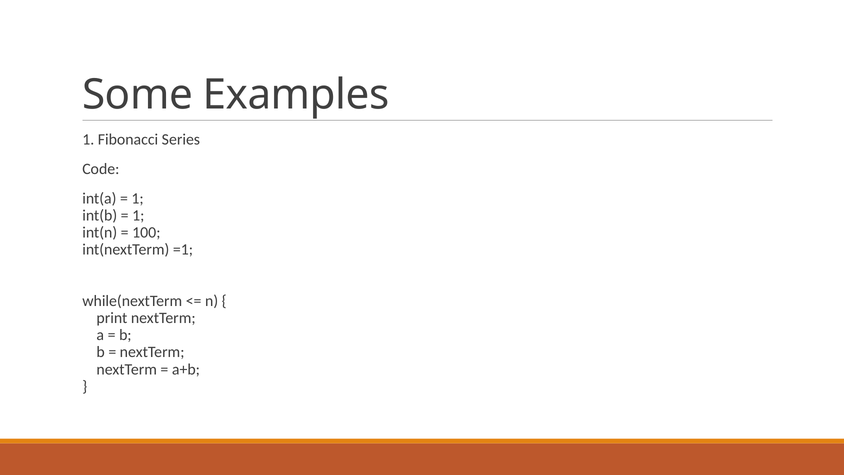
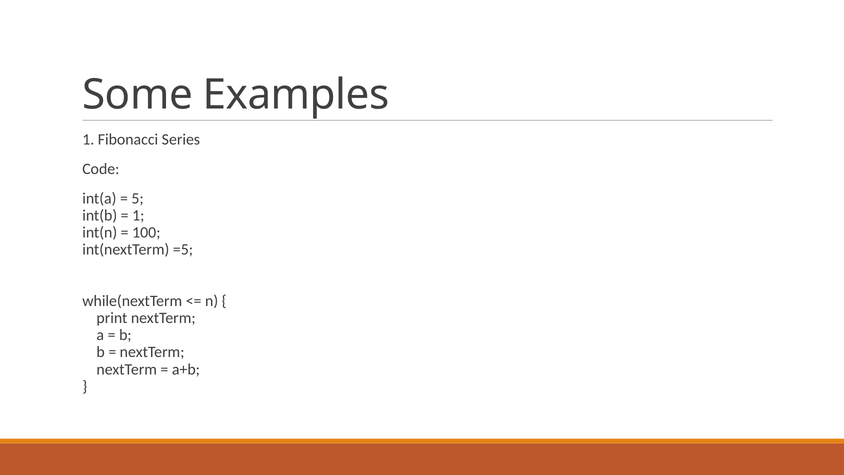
1 at (138, 198): 1 -> 5
=1: =1 -> =5
